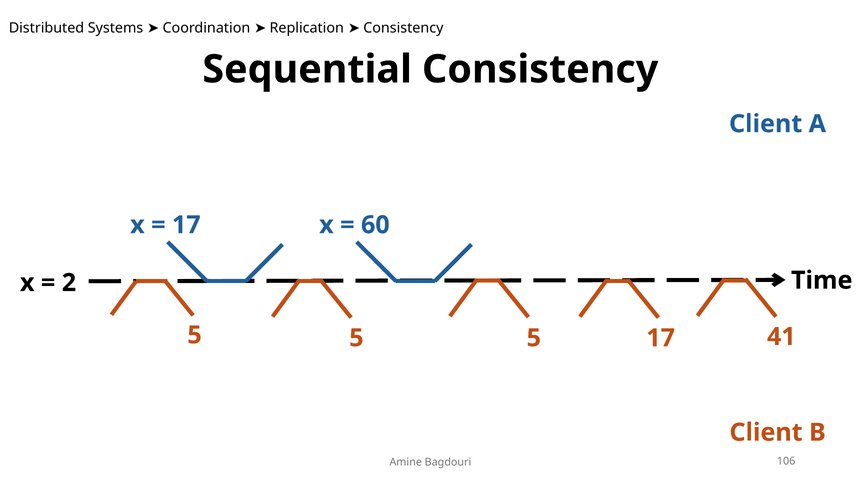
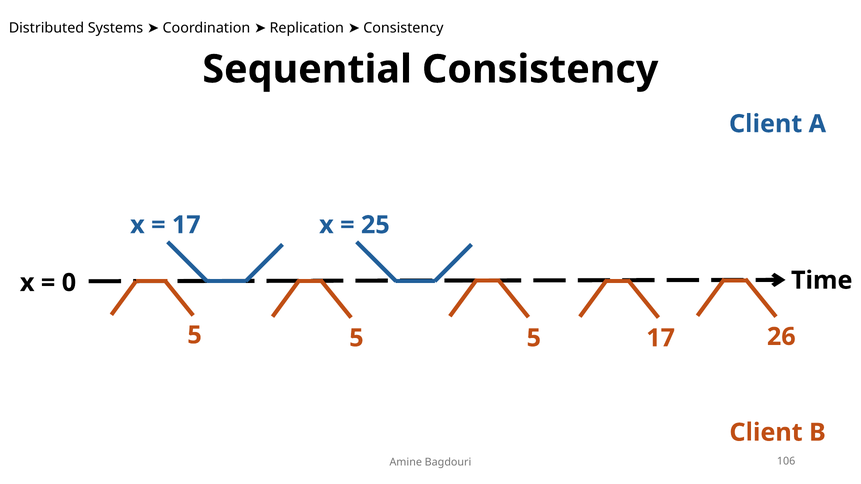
60: 60 -> 25
2: 2 -> 0
41: 41 -> 26
